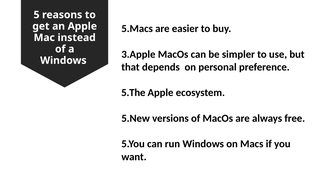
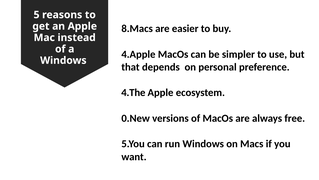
5.Macs: 5.Macs -> 8.Macs
3.Apple: 3.Apple -> 4.Apple
5.The: 5.The -> 4.The
5.New: 5.New -> 0.New
